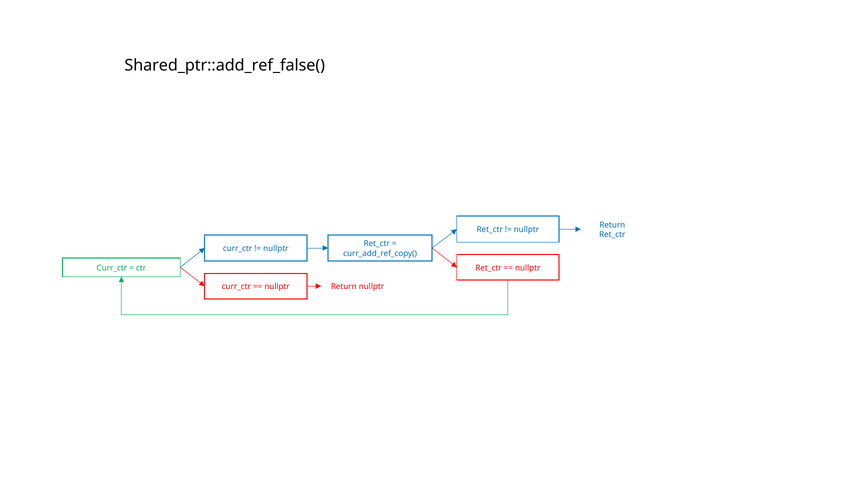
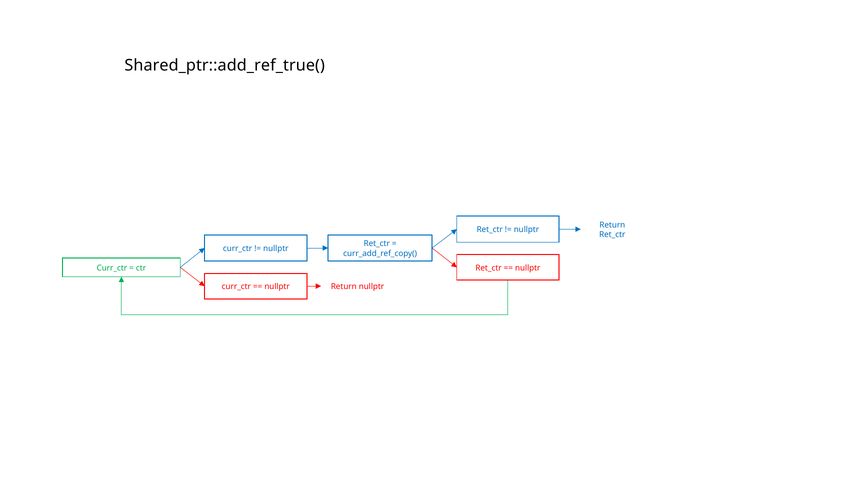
Shared_ptr::add_ref_false(: Shared_ptr::add_ref_false( -> Shared_ptr::add_ref_true(
